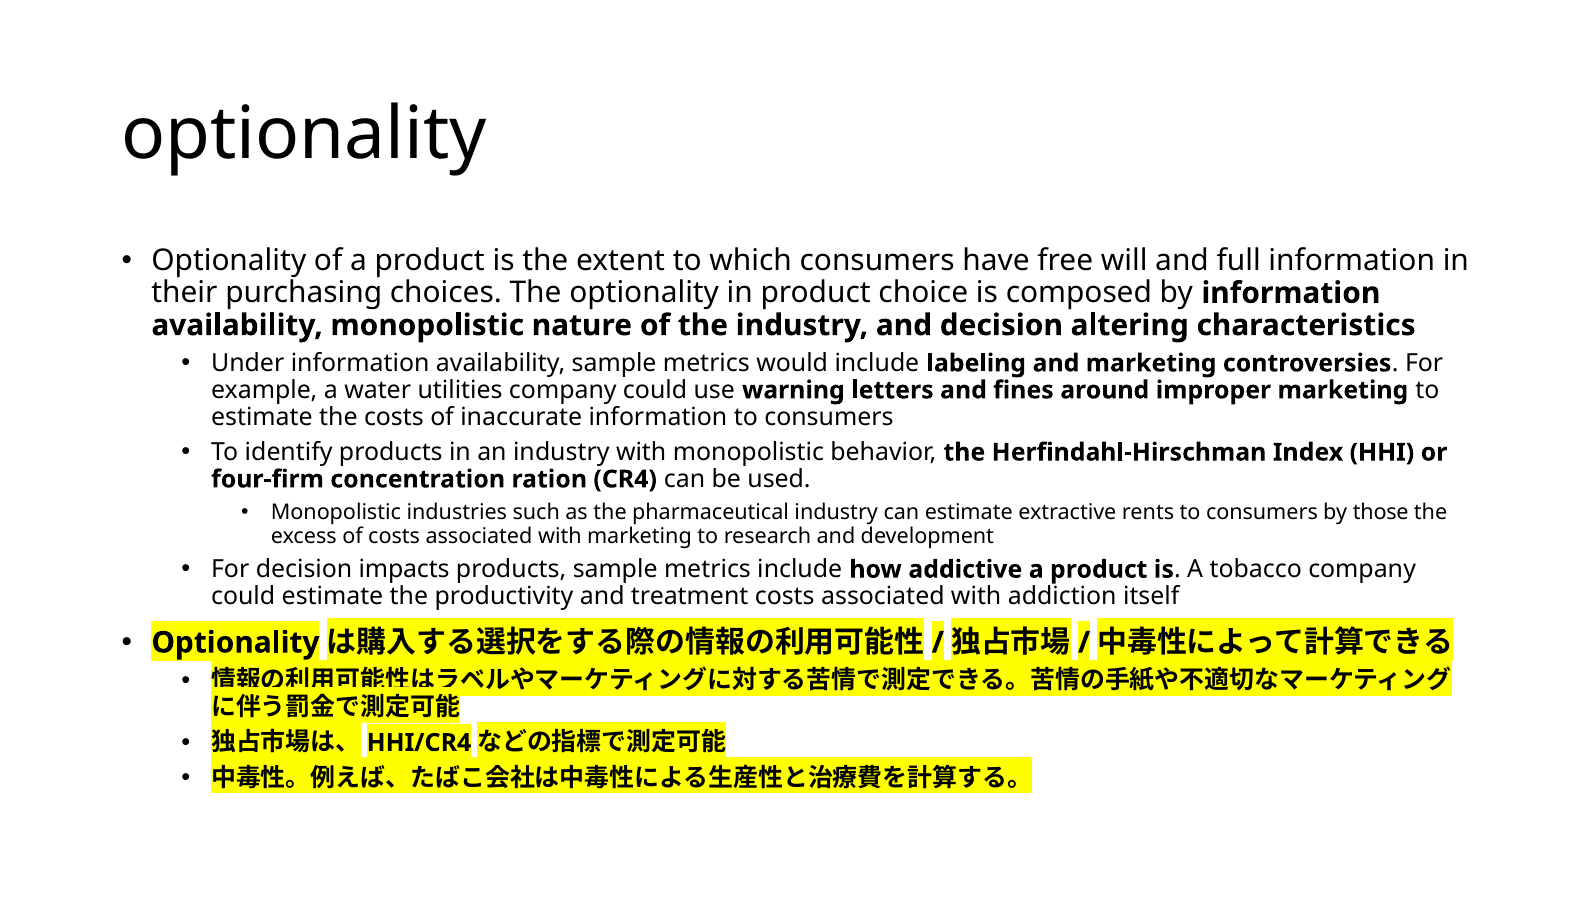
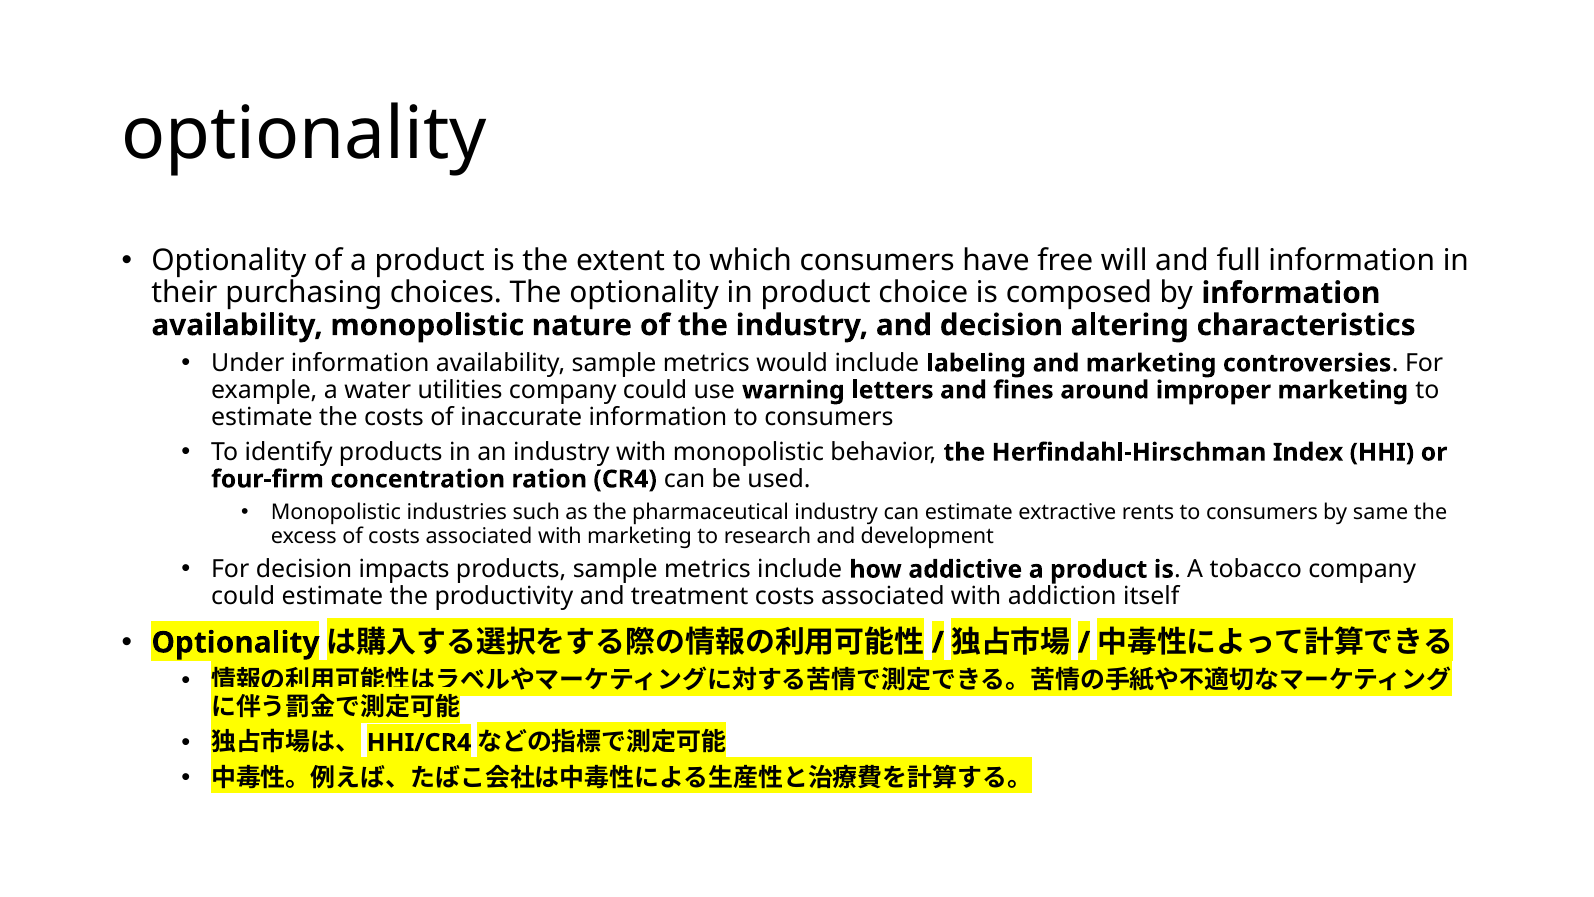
those: those -> same
